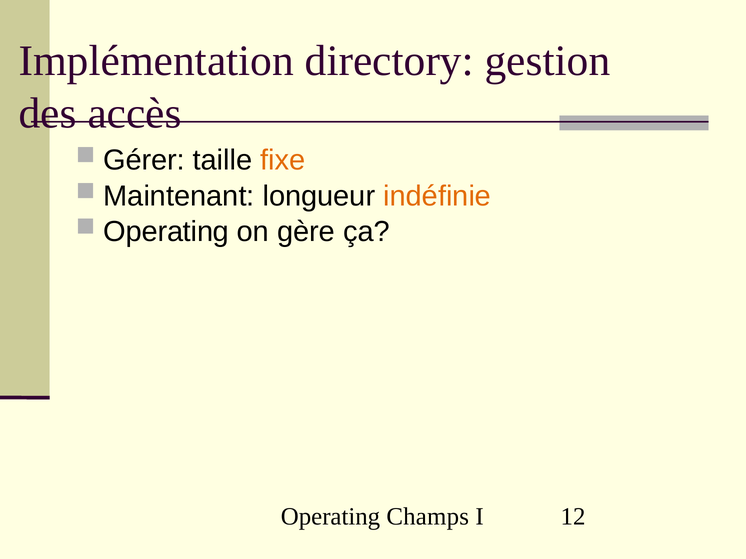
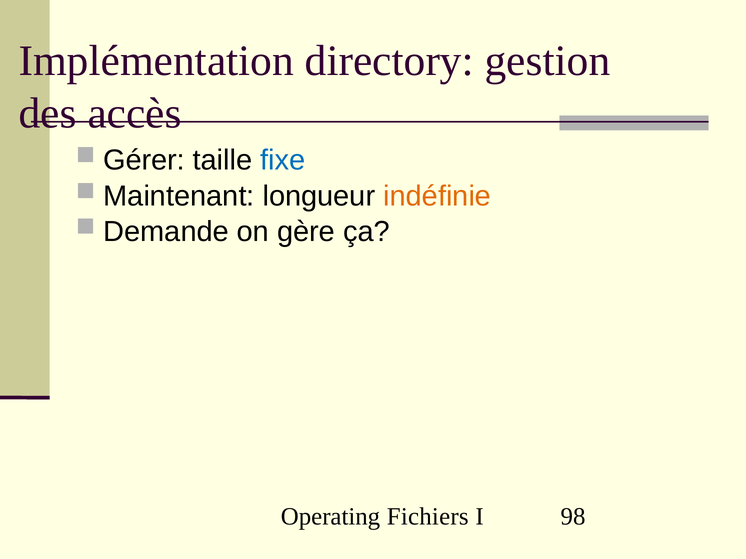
fixe colour: orange -> blue
Operating at (166, 232): Operating -> Demande
Champs: Champs -> Fichiers
12: 12 -> 98
